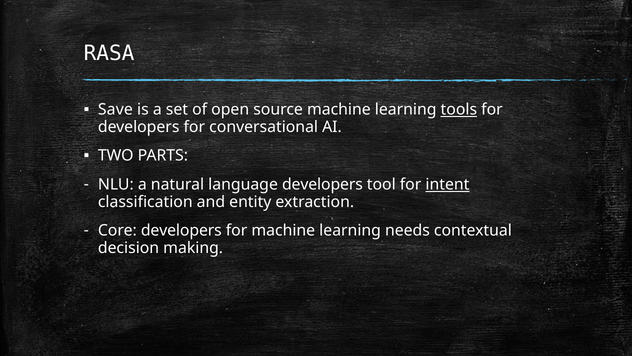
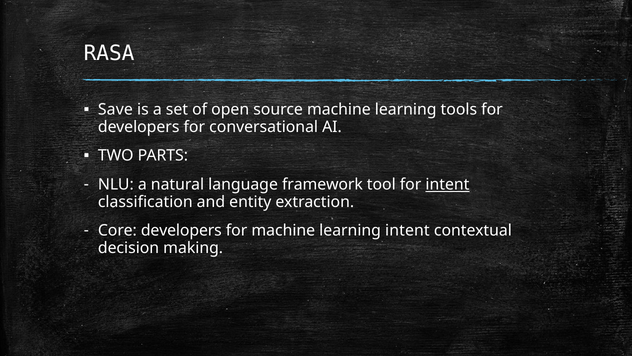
tools underline: present -> none
language developers: developers -> framework
learning needs: needs -> intent
